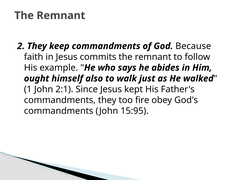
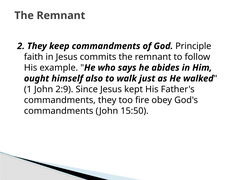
Because: Because -> Principle
2:1: 2:1 -> 2:9
15:95: 15:95 -> 15:50
